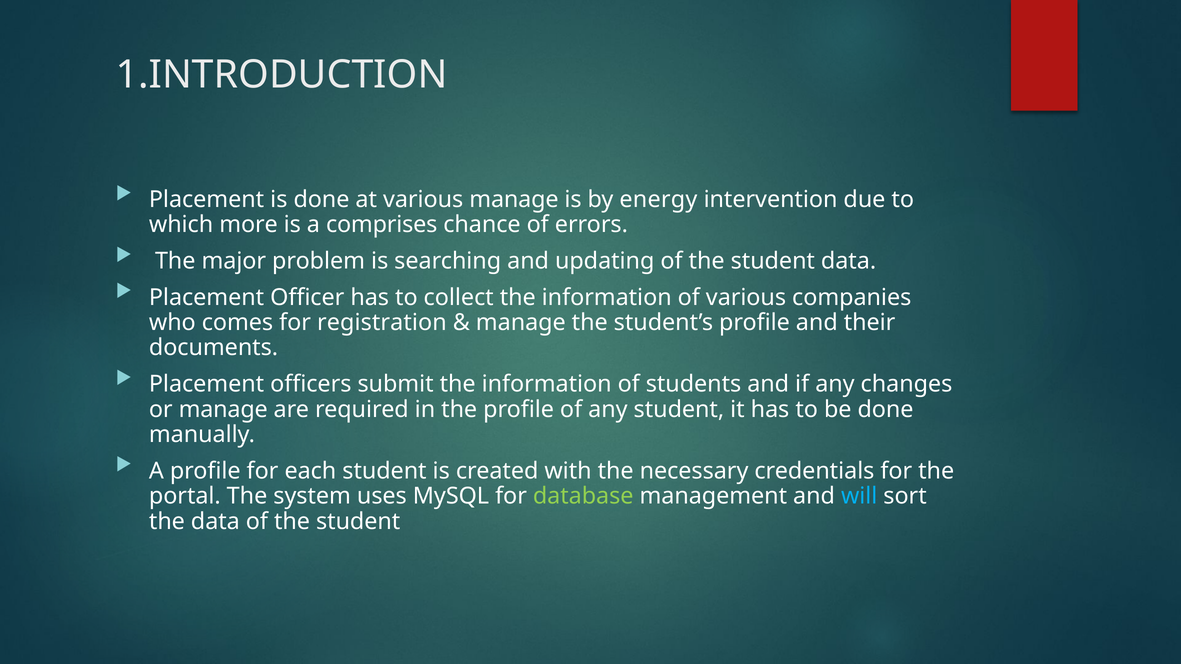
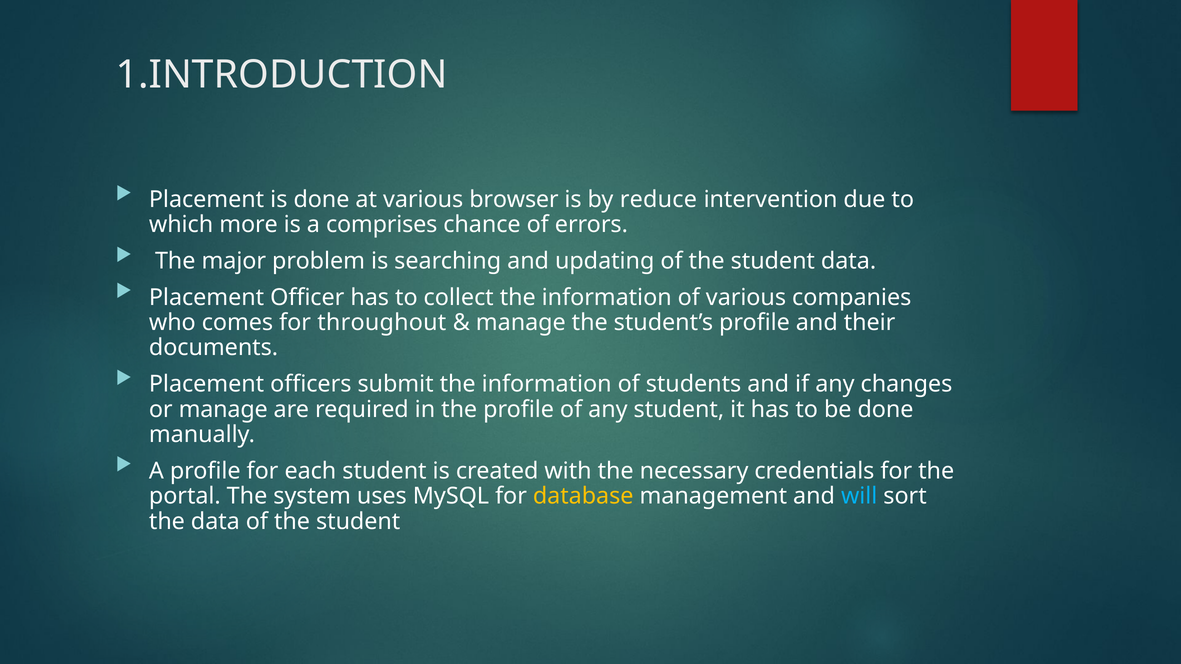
various manage: manage -> browser
energy: energy -> reduce
registration: registration -> throughout
database colour: light green -> yellow
